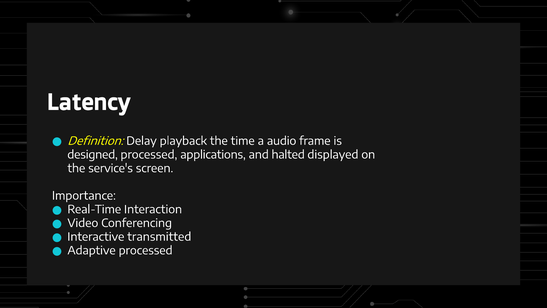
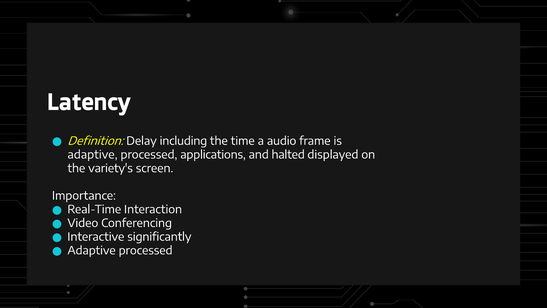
playback: playback -> including
designed at (93, 155): designed -> adaptive
service's: service's -> variety's
transmitted: transmitted -> significantly
